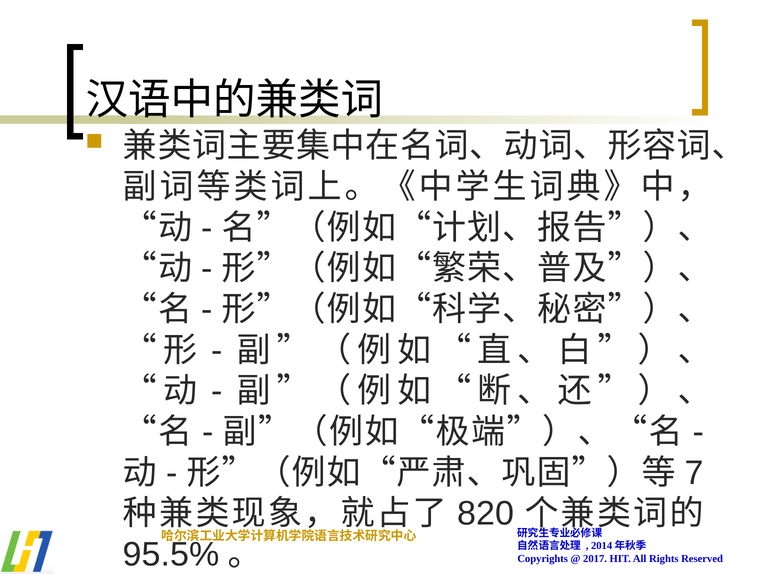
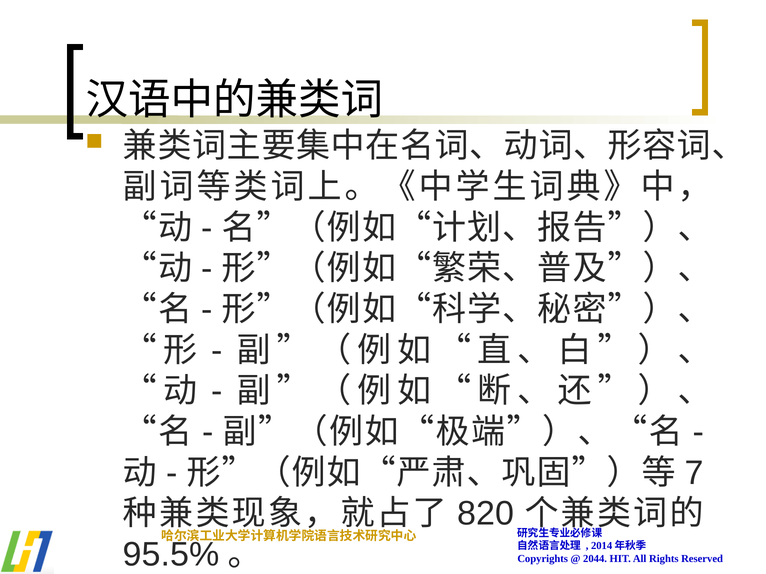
2017: 2017 -> 2044
